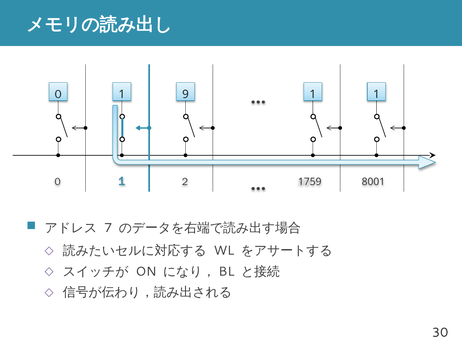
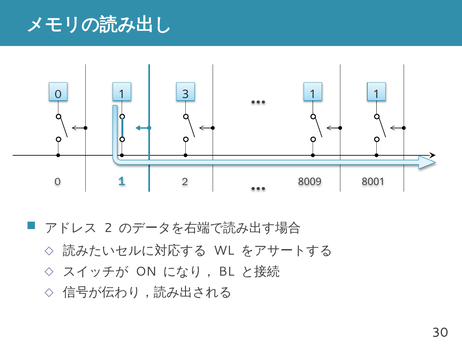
9: 9 -> 3
1759: 1759 -> 8009
7: 7 -> 2
